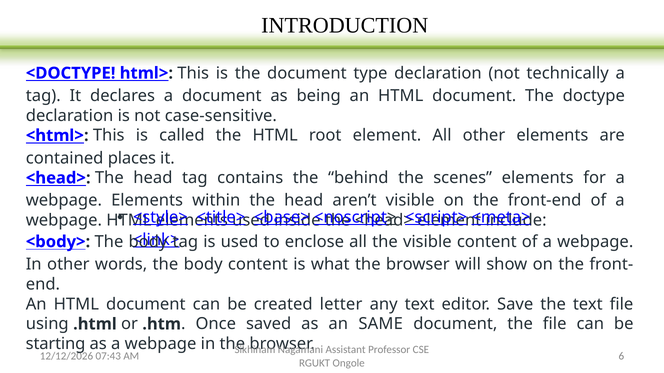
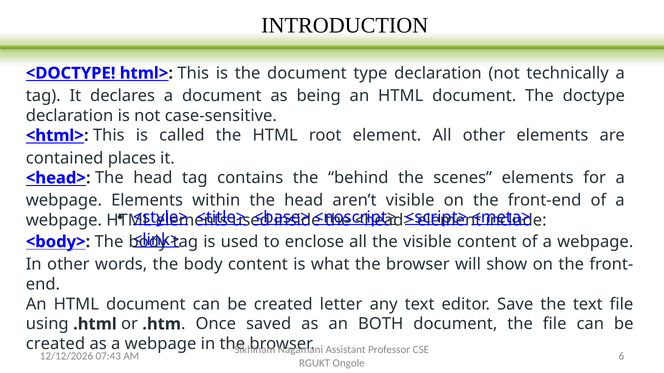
SAME: SAME -> BOTH
starting at (56, 344): starting -> created
